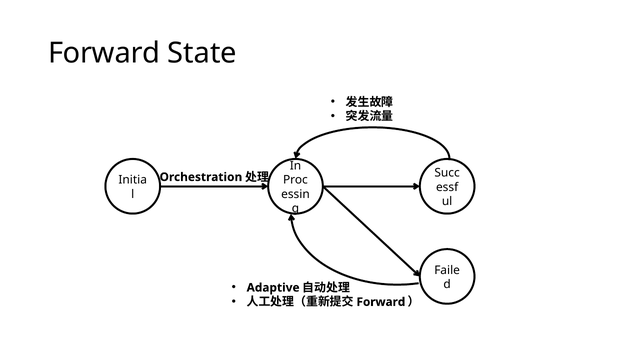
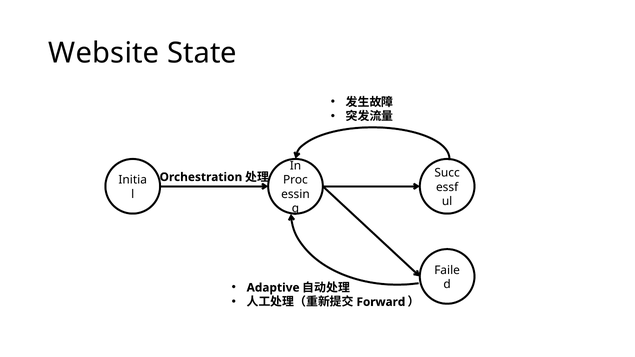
Forward at (104, 53): Forward -> Website
